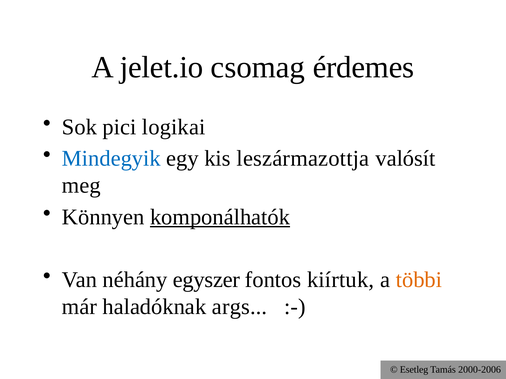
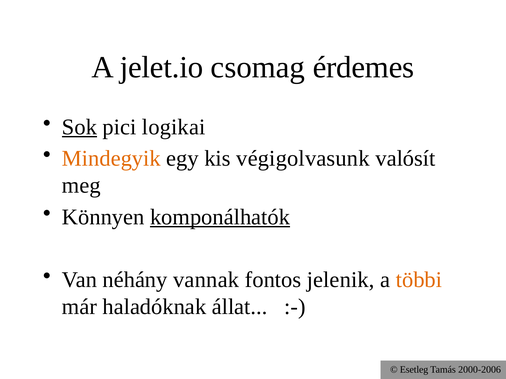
Sok underline: none -> present
Mindegyik colour: blue -> orange
leszármazottja: leszármazottja -> végigolvasunk
egyszer: egyszer -> vannak
kiírtuk: kiírtuk -> jelenik
args: args -> állat
